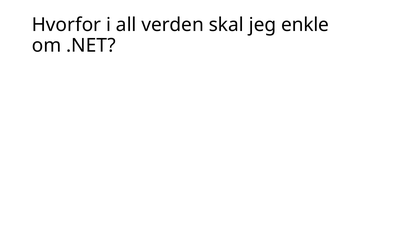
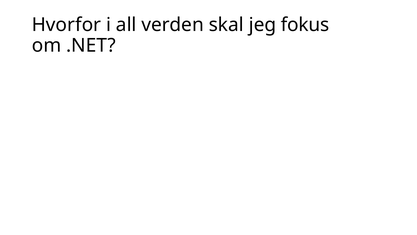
enkle: enkle -> fokus
